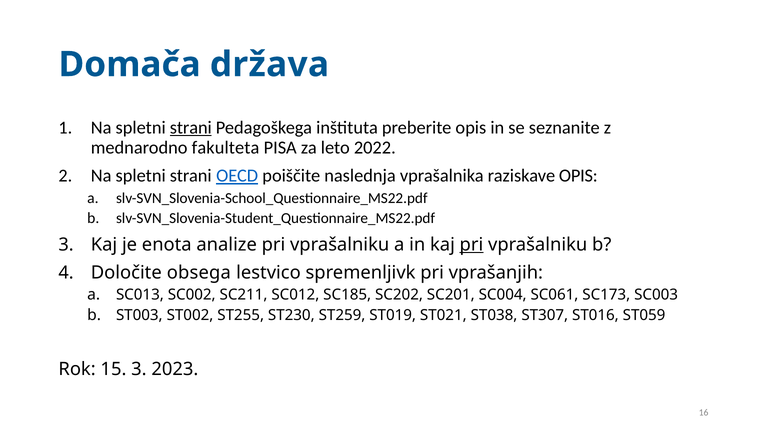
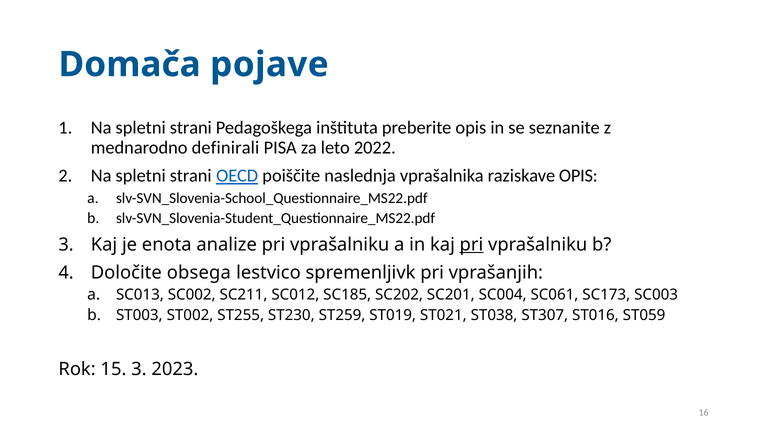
država: država -> pojave
strani at (191, 128) underline: present -> none
fakulteta: fakulteta -> definirali
